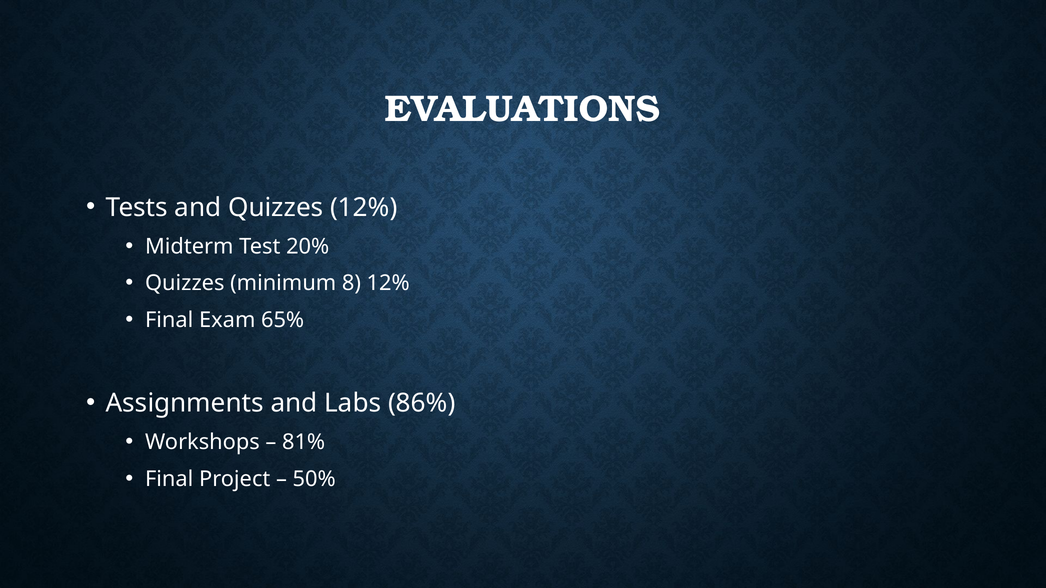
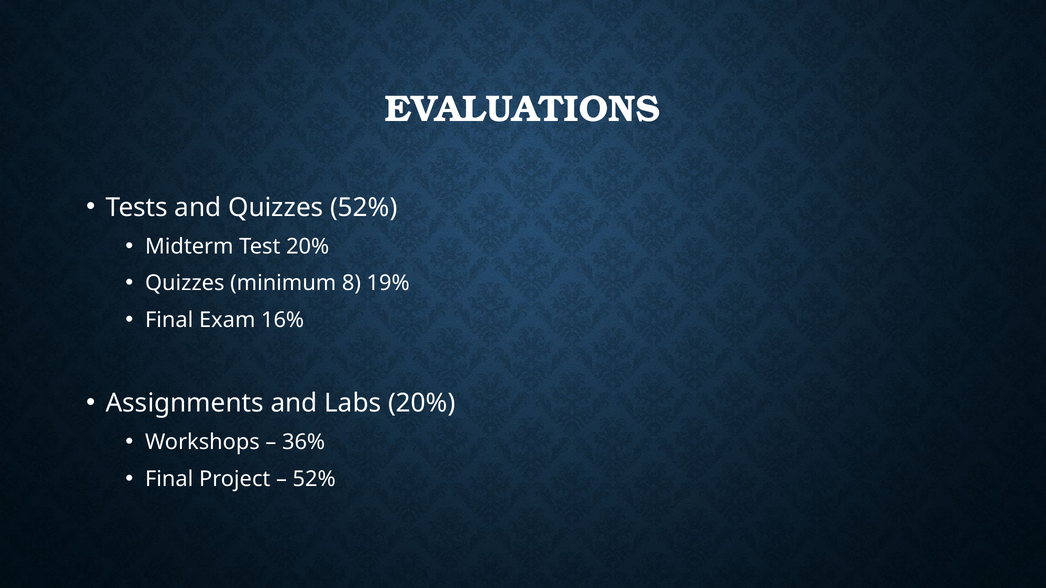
Quizzes 12%: 12% -> 52%
8 12%: 12% -> 19%
65%: 65% -> 16%
Labs 86%: 86% -> 20%
81%: 81% -> 36%
50% at (314, 479): 50% -> 52%
